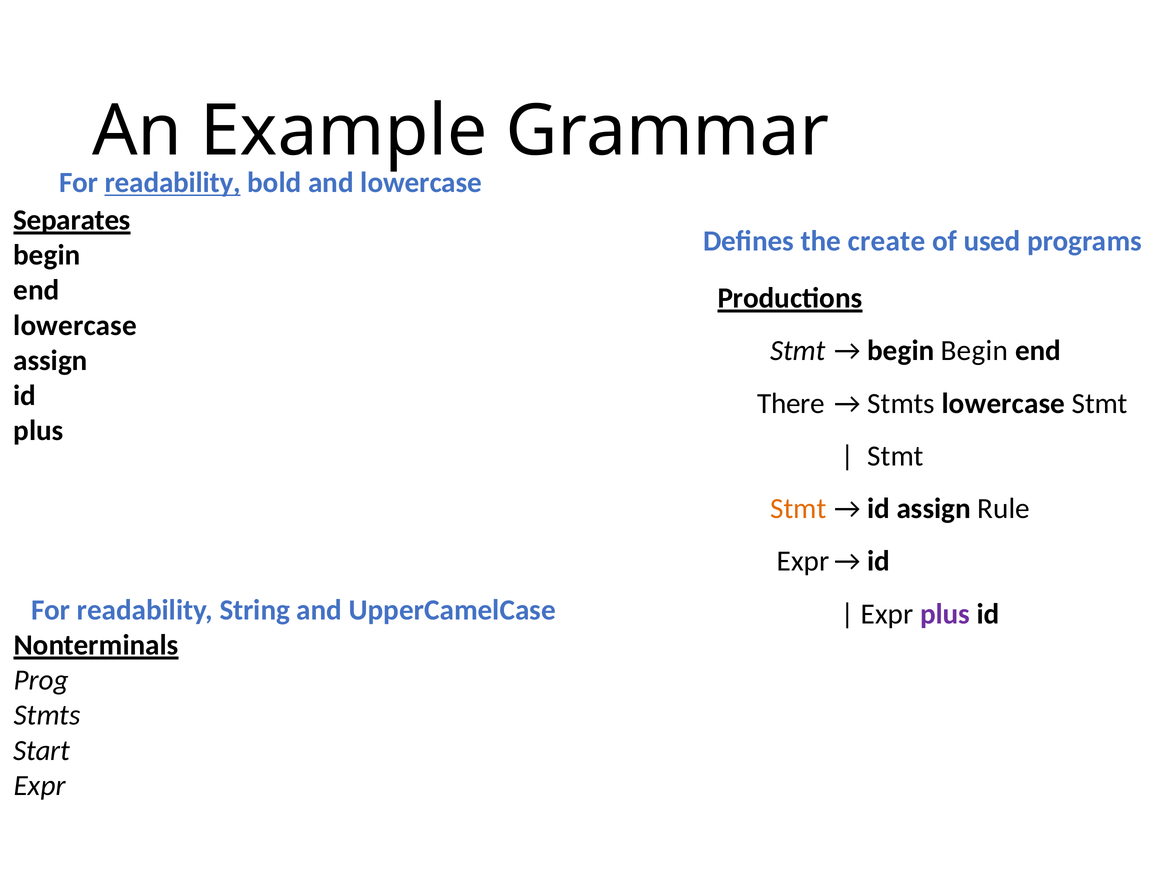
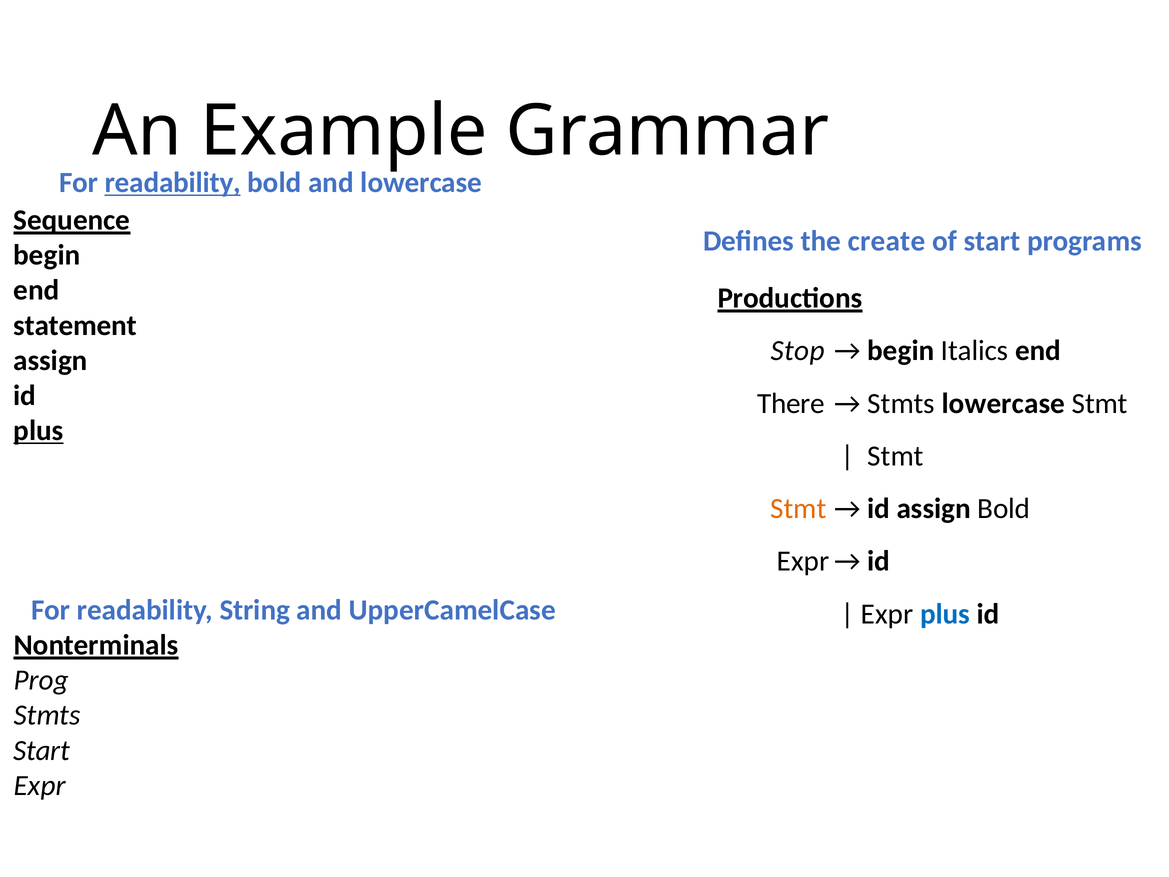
Separates: Separates -> Sequence
of used: used -> start
lowercase at (75, 325): lowercase -> statement
Stmt at (798, 351): Stmt -> Stop
begin Begin: Begin -> Italics
plus at (38, 431) underline: none -> present
assign Rule: Rule -> Bold
plus at (945, 614) colour: purple -> blue
